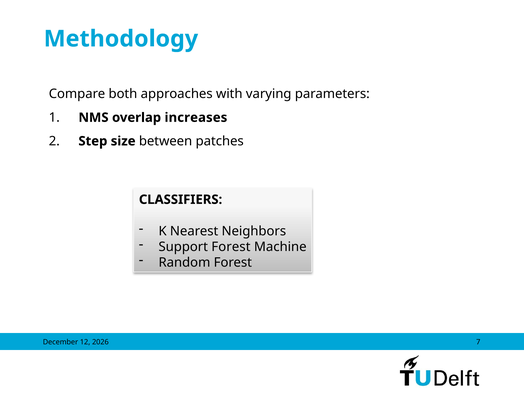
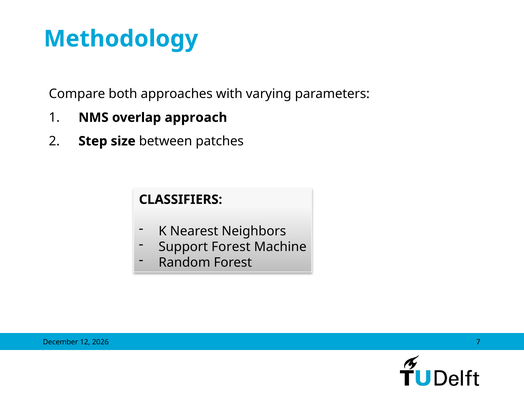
increases: increases -> approach
